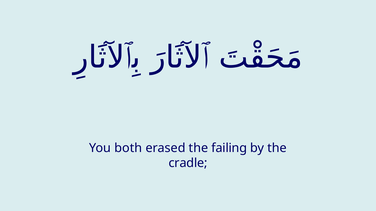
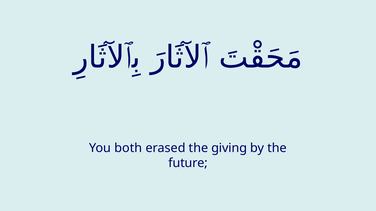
failing: failing -> giving
cradle: cradle -> future
